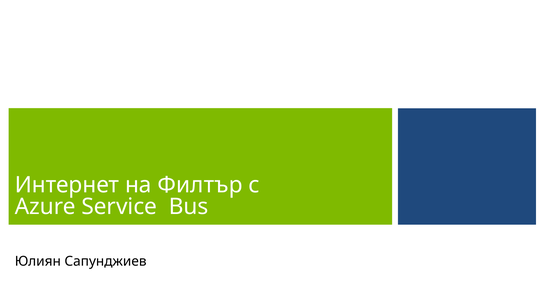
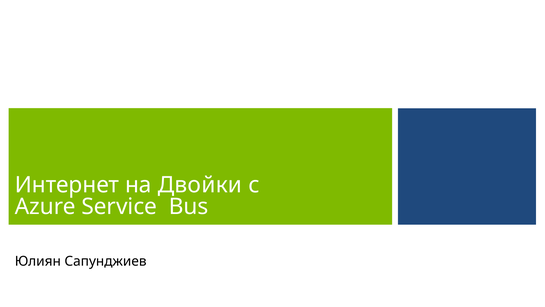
Филтър: Филтър -> Двойки
